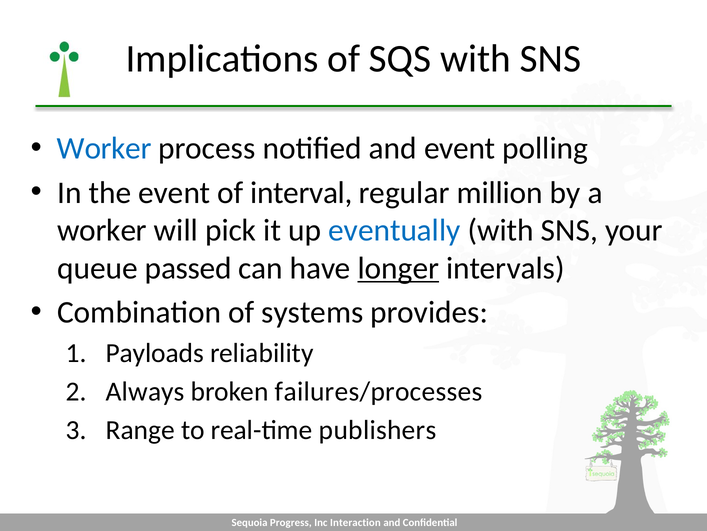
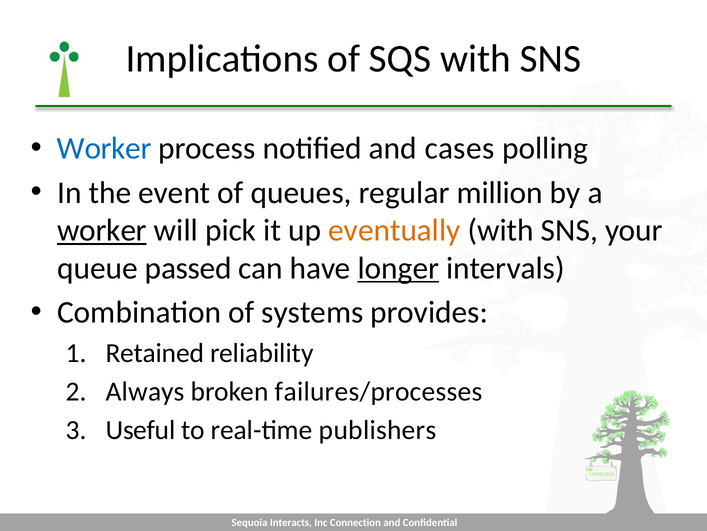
and event: event -> cases
interval: interval -> queues
worker at (102, 230) underline: none -> present
eventually colour: blue -> orange
Payloads: Payloads -> Retained
Range: Range -> Useful
Progress: Progress -> Interacts
Interaction: Interaction -> Connection
